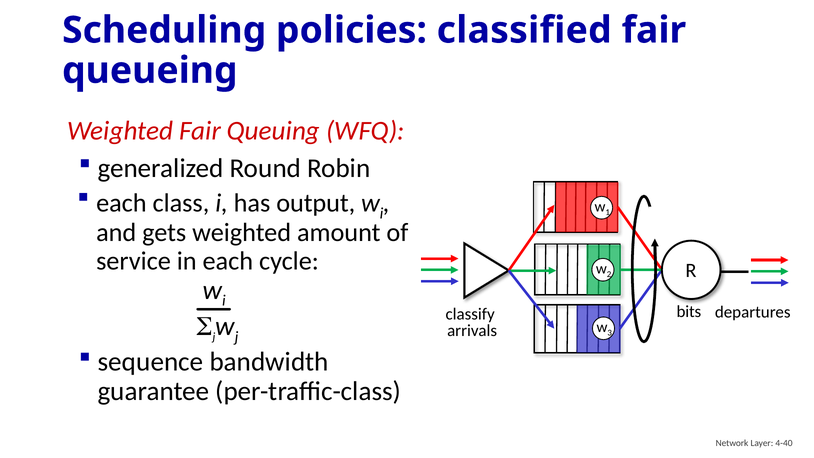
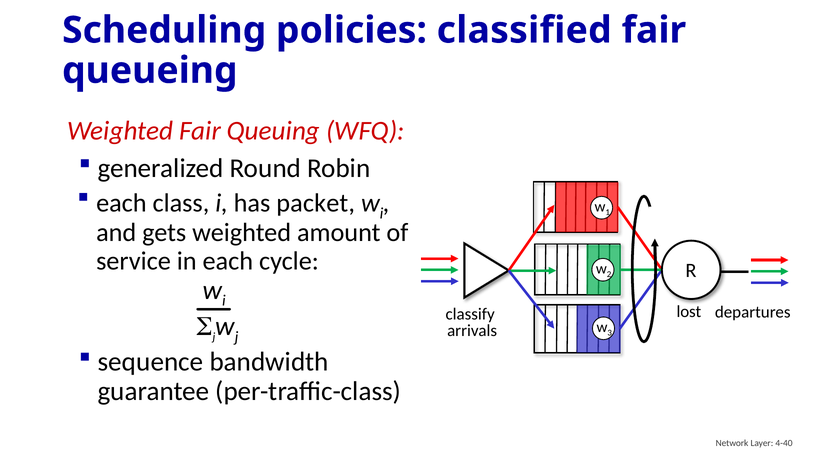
output: output -> packet
bits: bits -> lost
